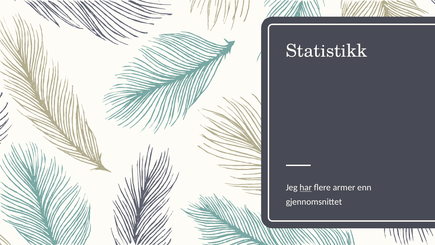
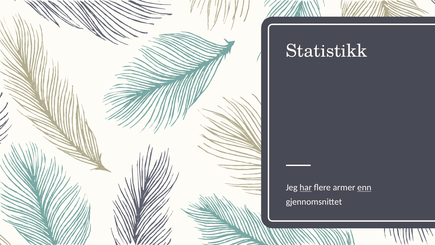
enn underline: none -> present
